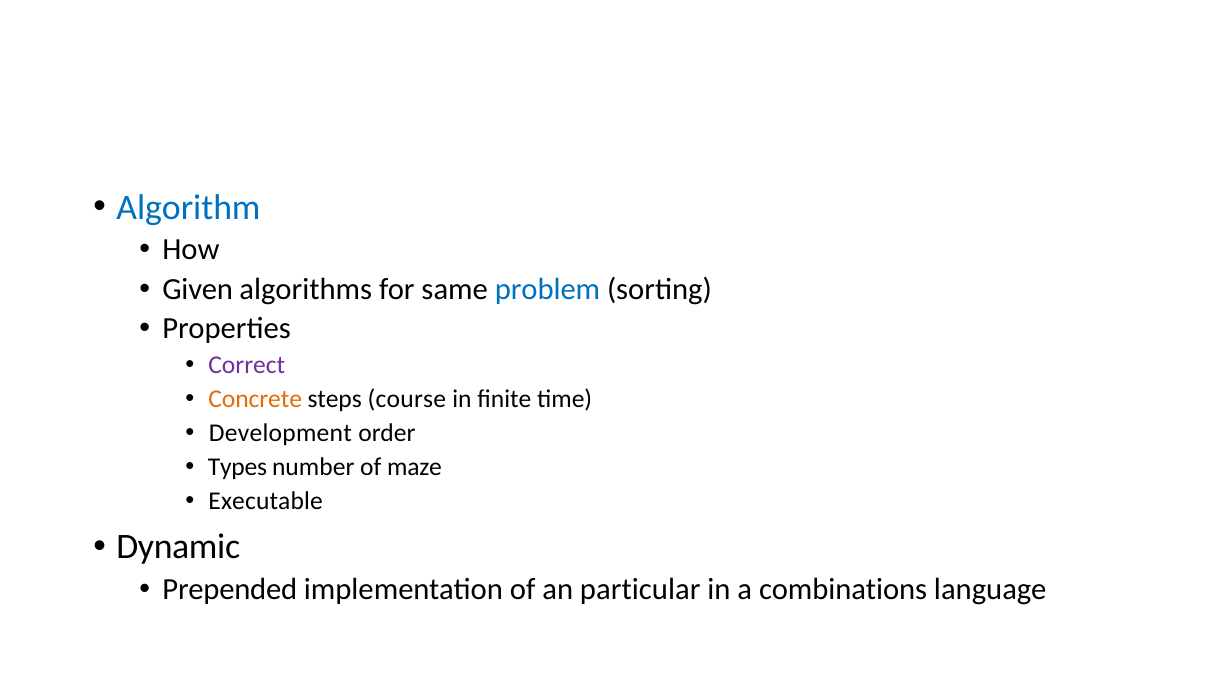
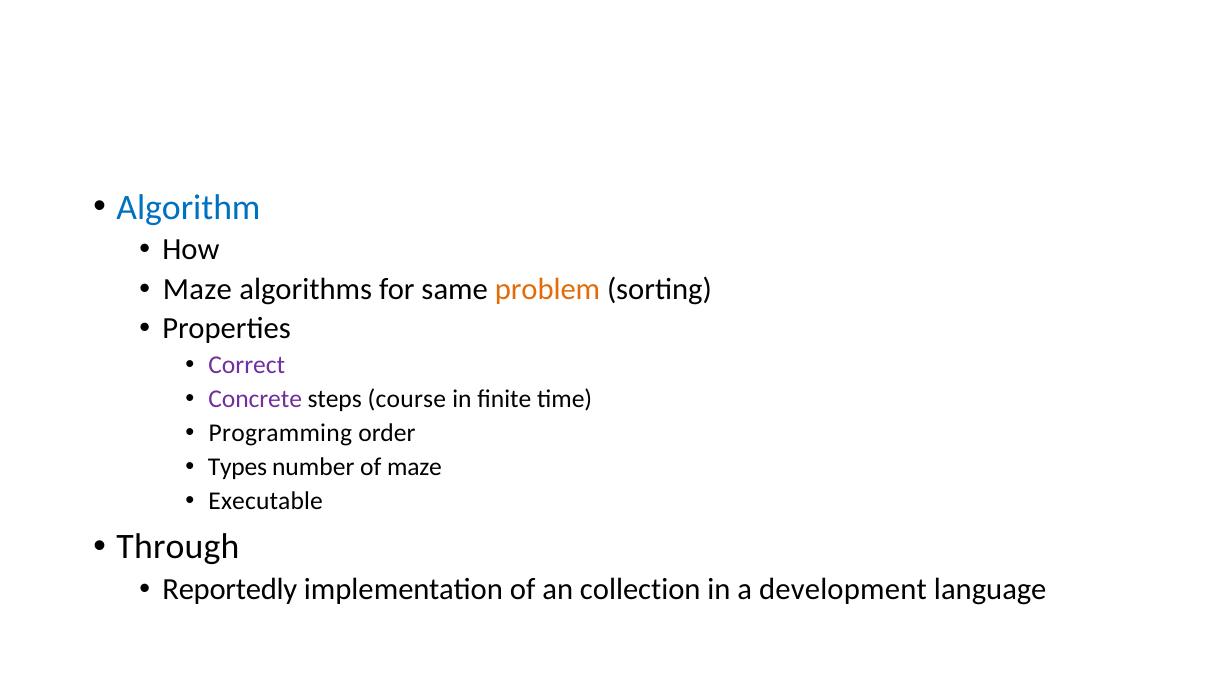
Given at (198, 289): Given -> Maze
problem colour: blue -> orange
Concrete colour: orange -> purple
Development: Development -> Programming
Dynamic: Dynamic -> Through
Prepended: Prepended -> Reportedly
particular: particular -> collection
combinations: combinations -> development
